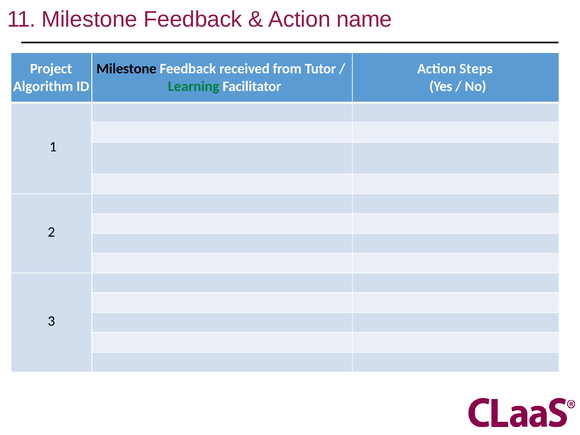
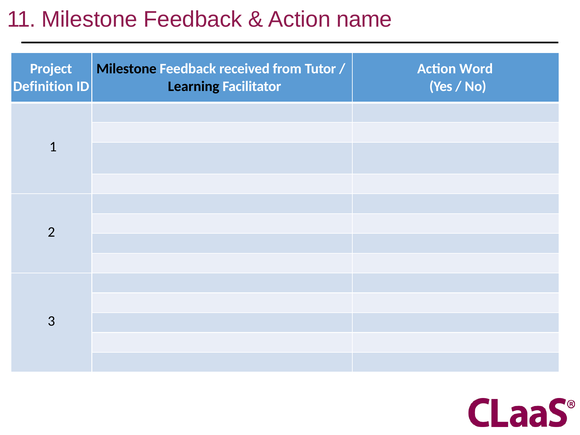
Steps: Steps -> Word
Algorithm: Algorithm -> Definition
Learning colour: green -> black
